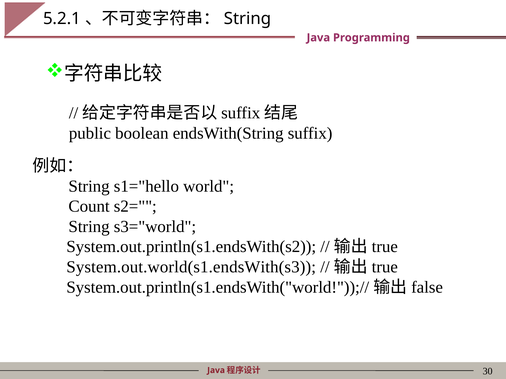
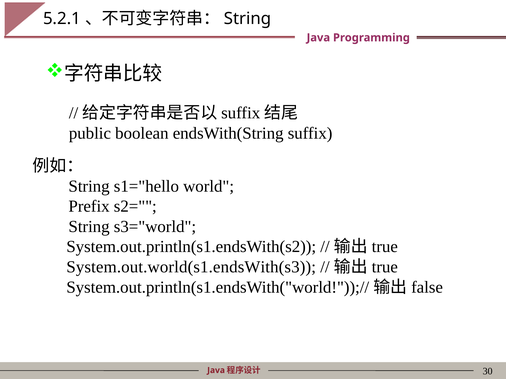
Count: Count -> Prefix
